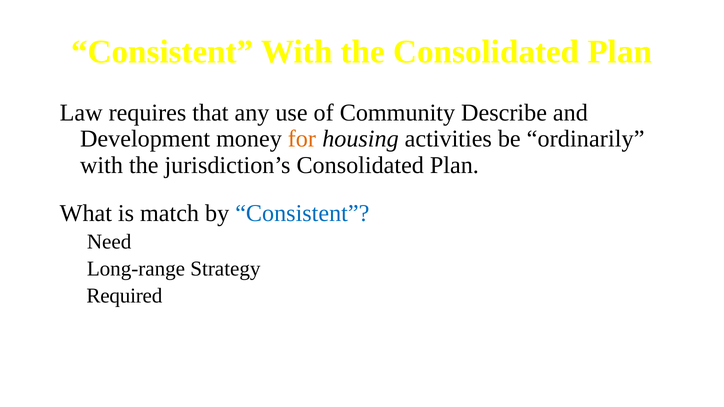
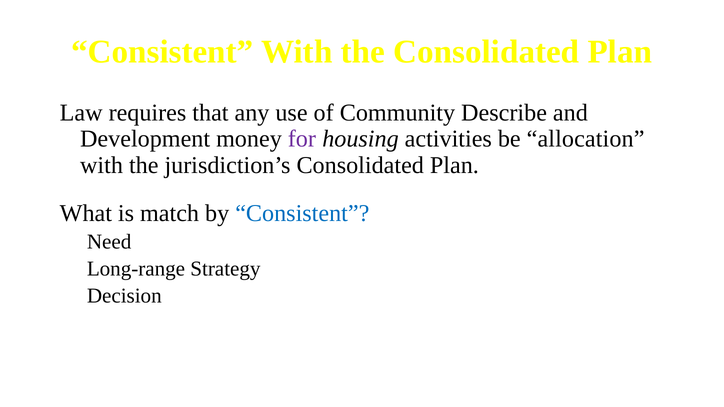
for colour: orange -> purple
ordinarily: ordinarily -> allocation
Required: Required -> Decision
